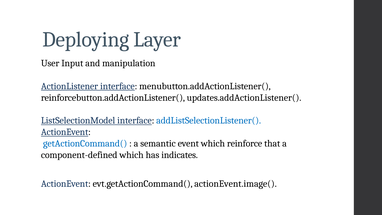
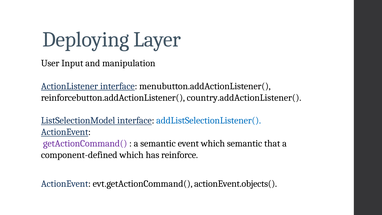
updates.addActionListener(: updates.addActionListener( -> country.addActionListener(
getActionCommand( colour: blue -> purple
which reinforce: reinforce -> semantic
indicates: indicates -> reinforce
actionEvent.image(: actionEvent.image( -> actionEvent.objects(
